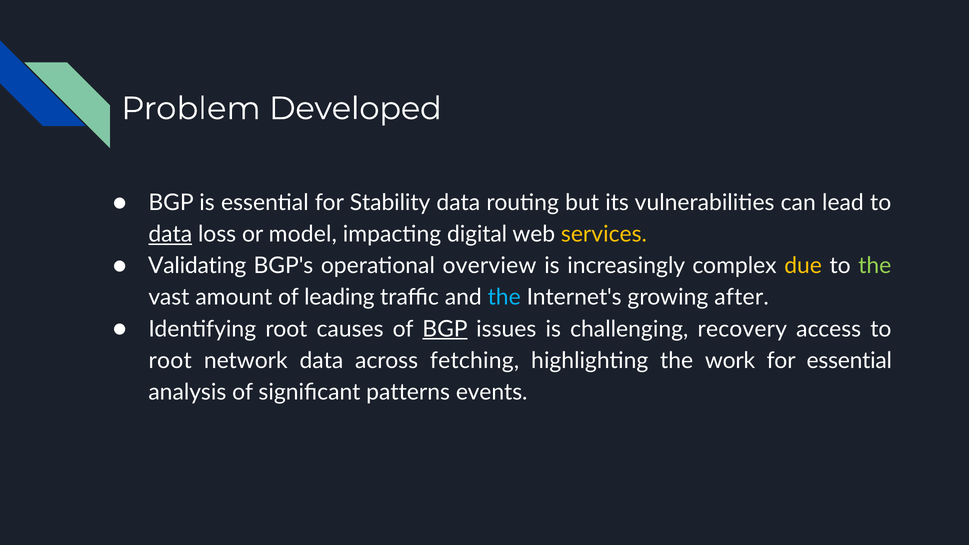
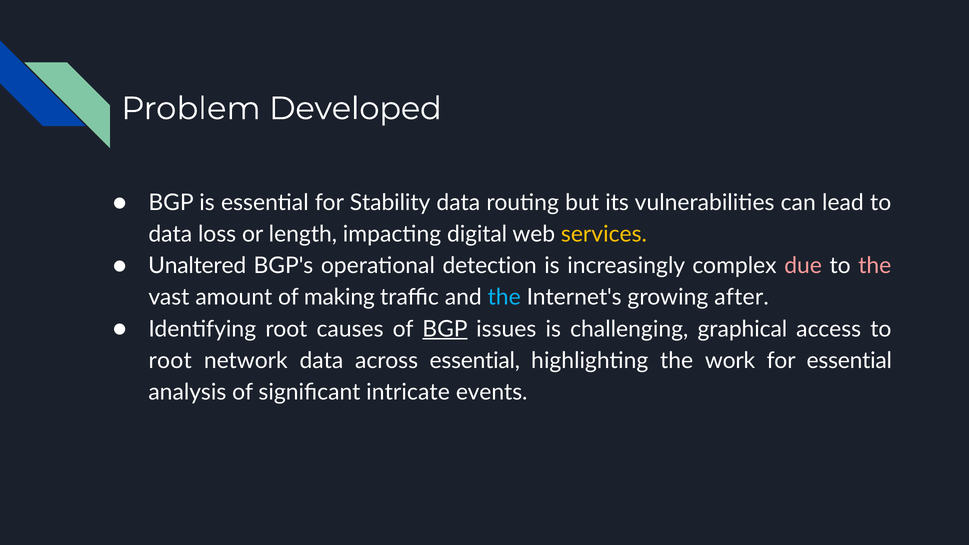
data at (170, 234) underline: present -> none
model: model -> length
Validating: Validating -> Unaltered
overview: overview -> detection
due colour: yellow -> pink
the at (875, 266) colour: light green -> pink
leading: leading -> making
recovery: recovery -> graphical
across fetching: fetching -> essential
patterns: patterns -> intricate
